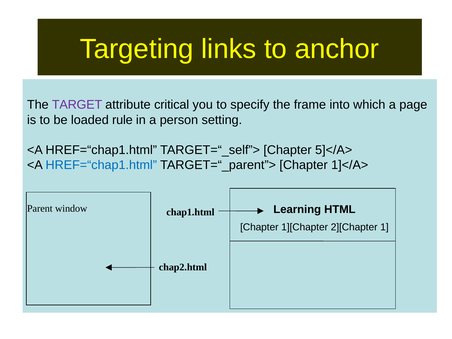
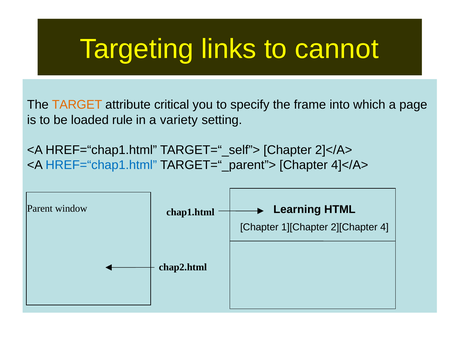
anchor: anchor -> cannot
TARGET colour: purple -> orange
person: person -> variety
5]</A>: 5]</A> -> 2]</A>
1]</A>: 1]</A> -> 4]</A>
1: 1 -> 4
